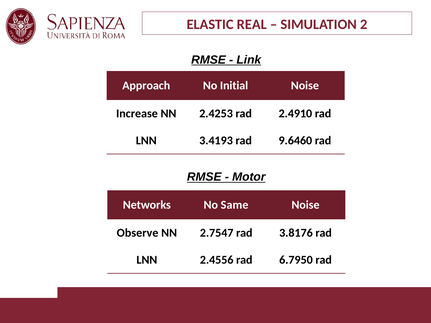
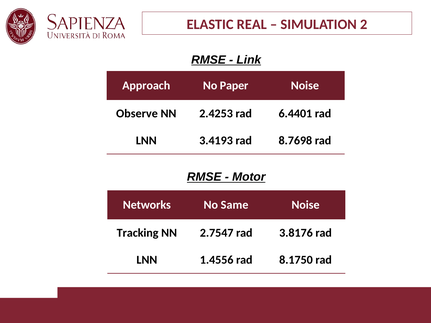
Initial: Initial -> Paper
Increase: Increase -> Observe
2.4910: 2.4910 -> 6.4401
9.6460: 9.6460 -> 8.7698
Observe: Observe -> Tracking
2.4556: 2.4556 -> 1.4556
6.7950: 6.7950 -> 8.1750
